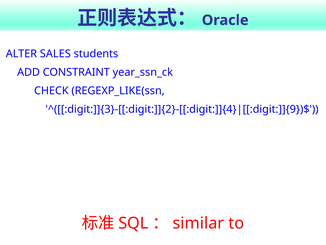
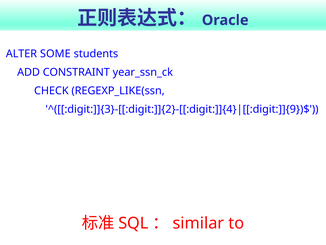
SALES: SALES -> SOME
